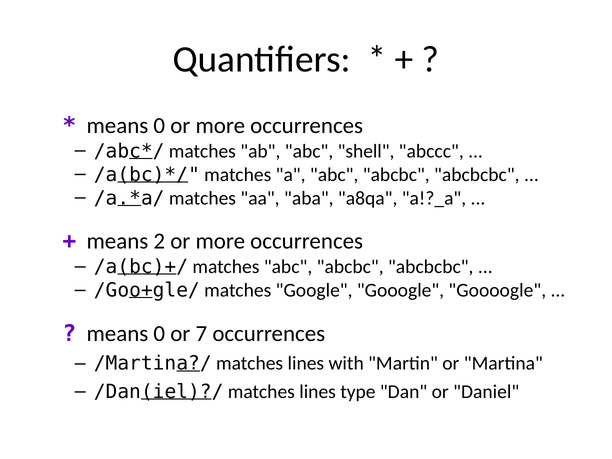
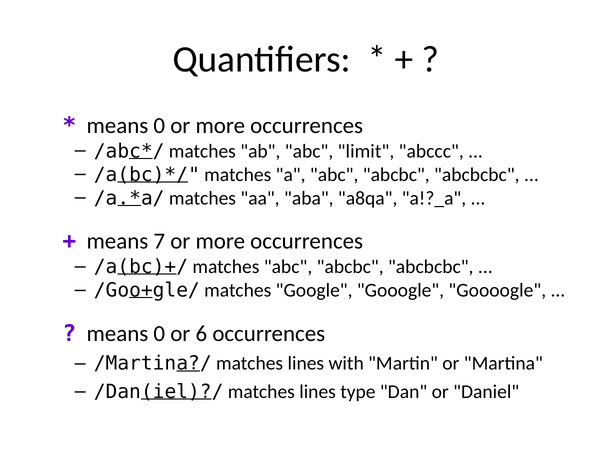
shell: shell -> limit
2: 2 -> 7
7: 7 -> 6
